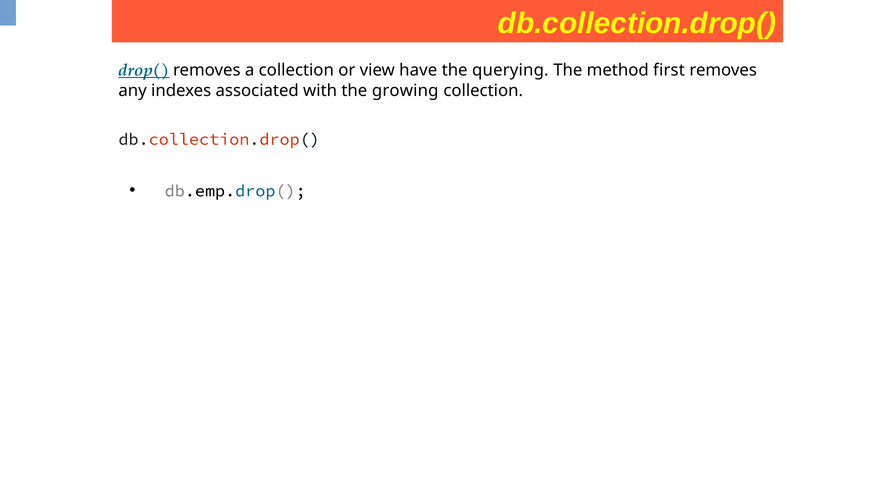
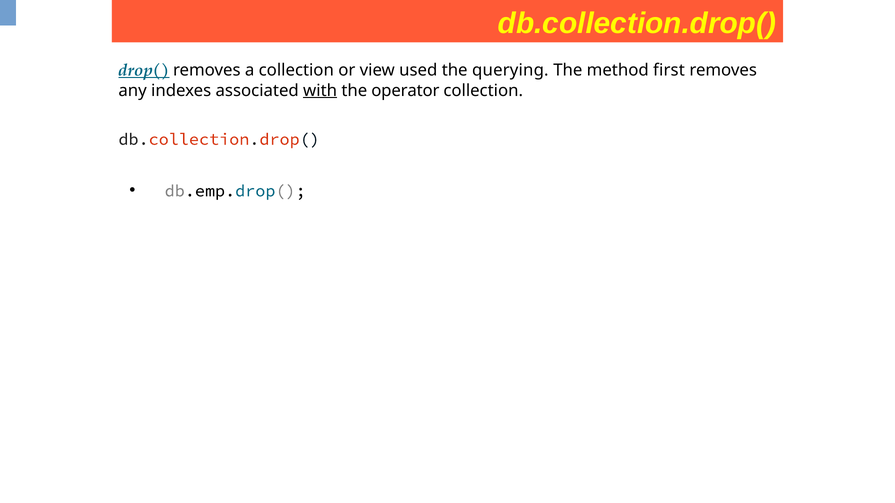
have: have -> used
with underline: none -> present
growing: growing -> operator
